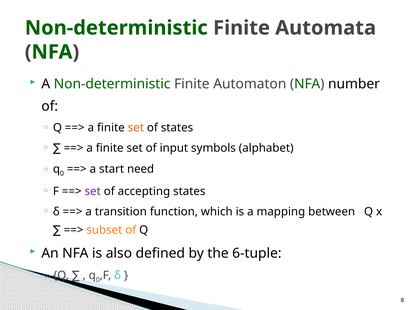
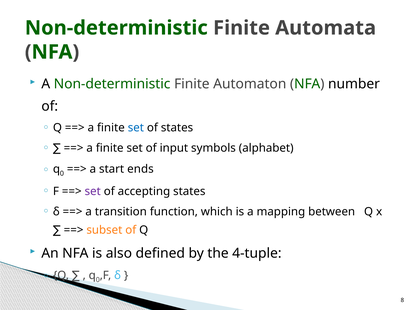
set at (136, 128) colour: orange -> blue
need: need -> ends
6-tuple: 6-tuple -> 4-tuple
